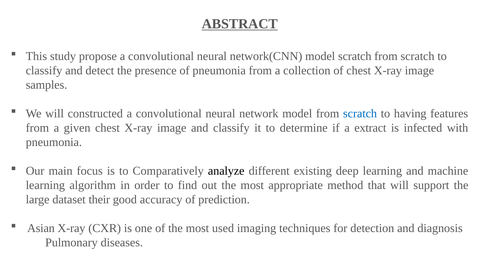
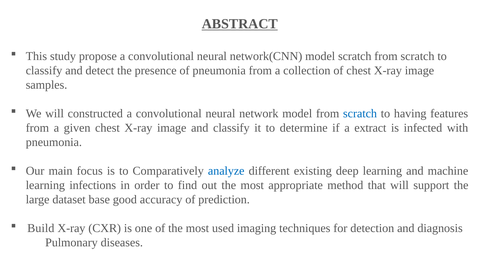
analyze colour: black -> blue
algorithm: algorithm -> infections
their: their -> base
Asian: Asian -> Build
